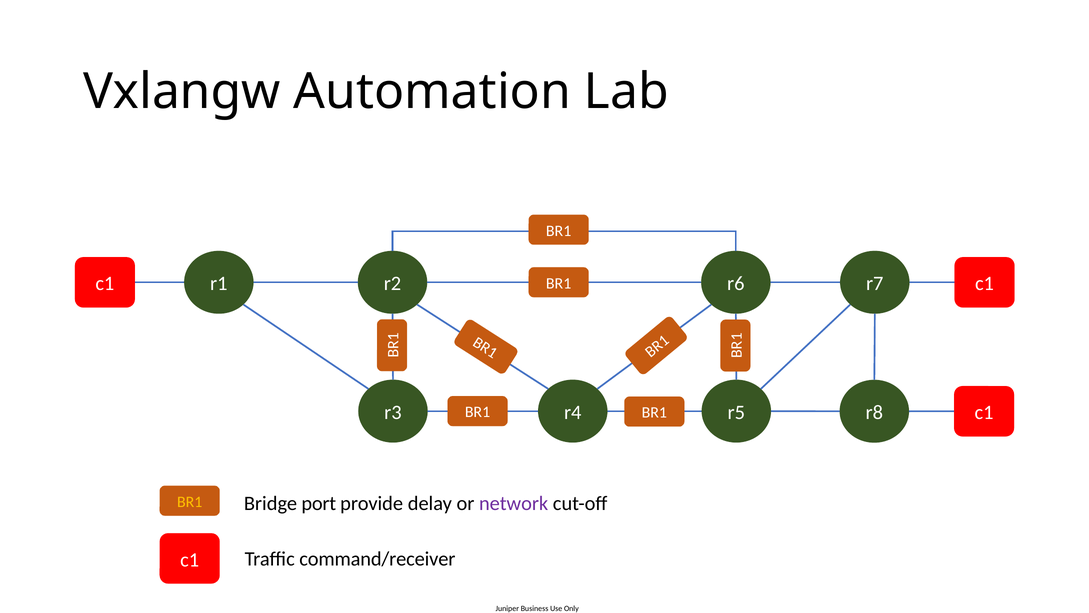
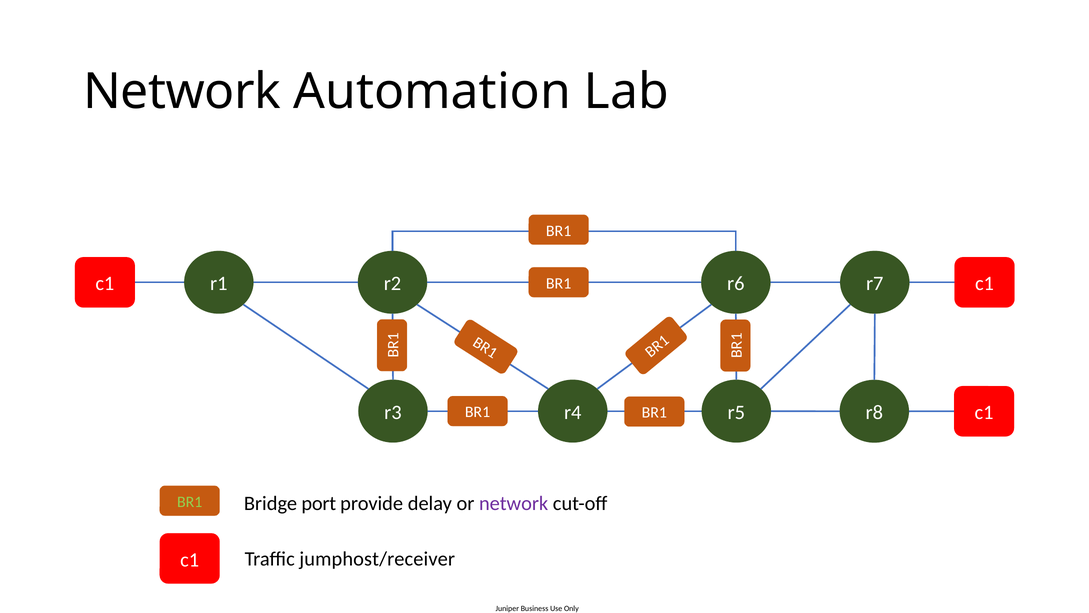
Vxlangw at (182, 91): Vxlangw -> Network
BR1 at (190, 501) colour: yellow -> light green
command/receiver: command/receiver -> jumphost/receiver
